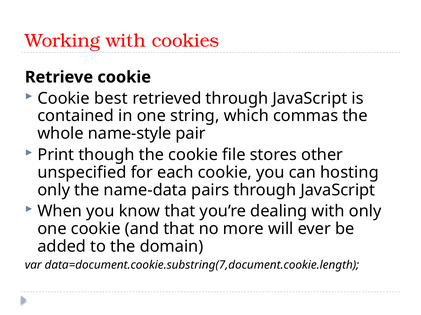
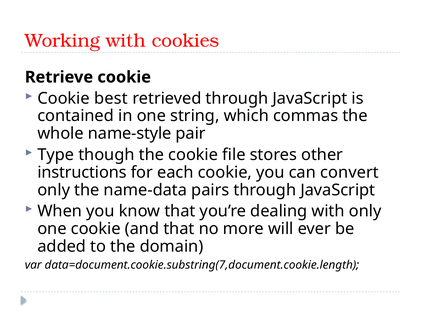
Print: Print -> Type
unspecified: unspecified -> instructions
hosting: hosting -> convert
